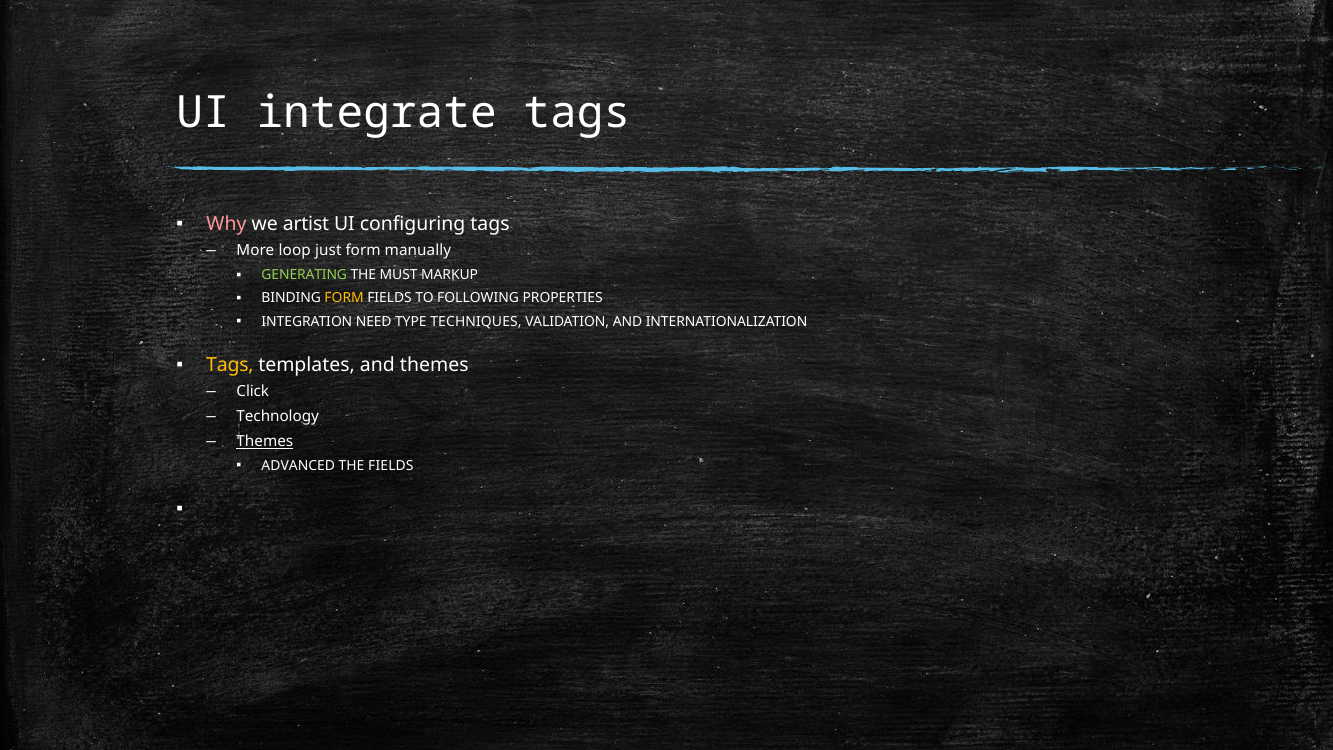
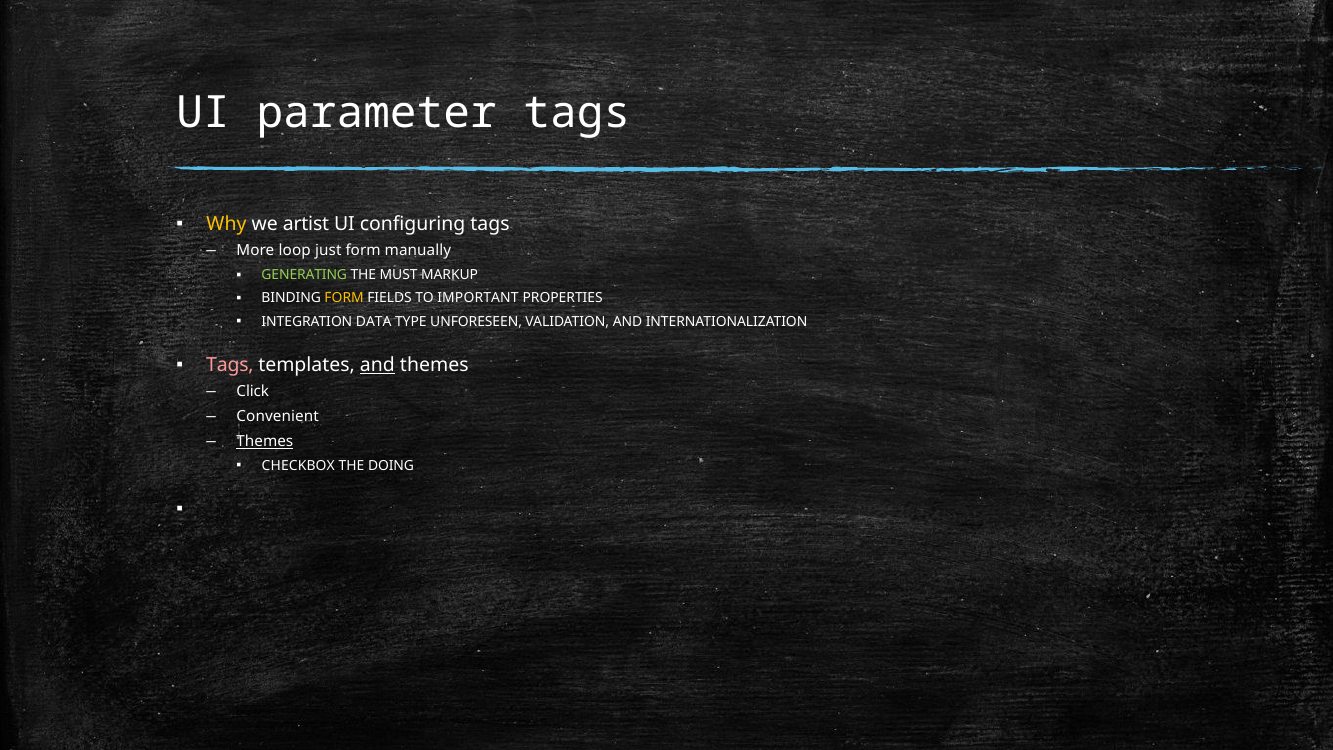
integrate: integrate -> parameter
Why colour: pink -> yellow
FOLLOWING: FOLLOWING -> IMPORTANT
NEED: NEED -> DATA
TECHNIQUES: TECHNIQUES -> UNFORESEEN
Tags at (230, 365) colour: yellow -> pink
and at (377, 365) underline: none -> present
Technology: Technology -> Convenient
ADVANCED: ADVANCED -> CHECKBOX
THE FIELDS: FIELDS -> DOING
